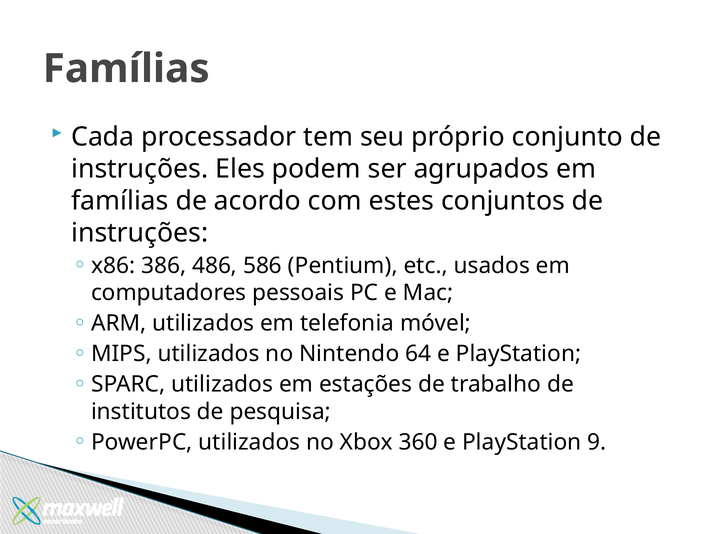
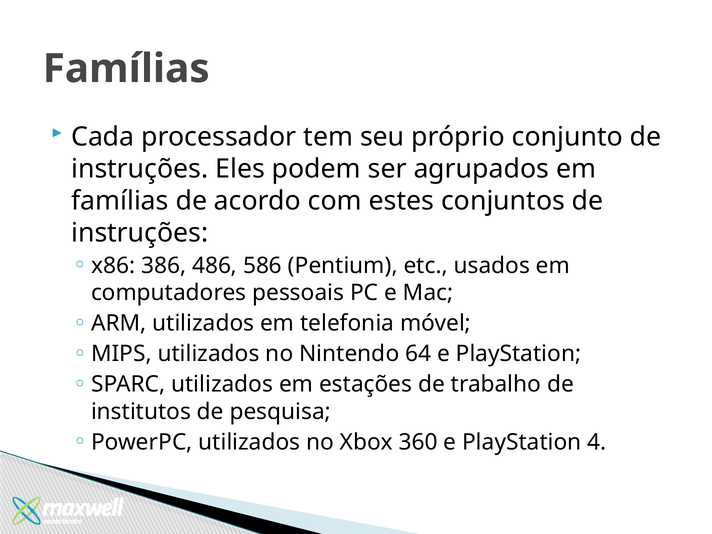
9: 9 -> 4
